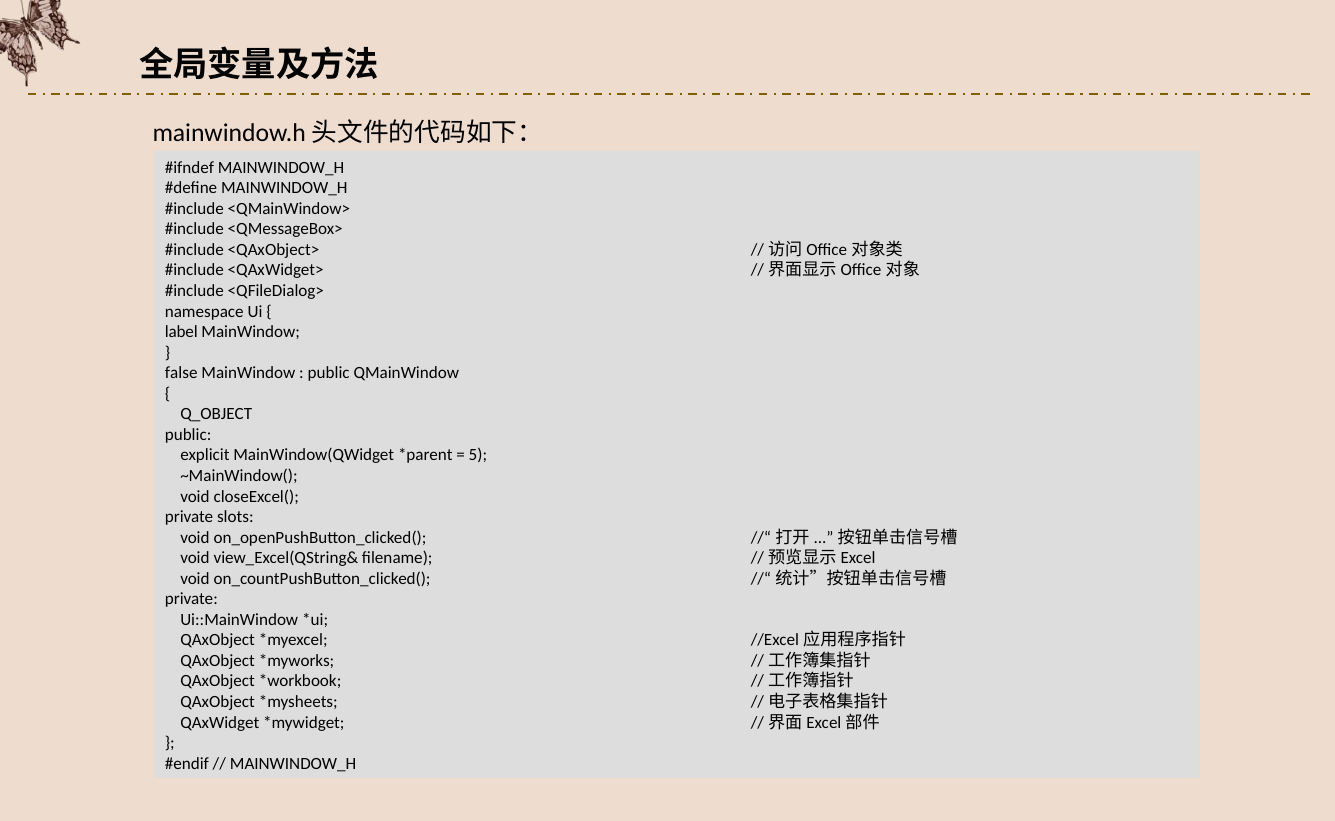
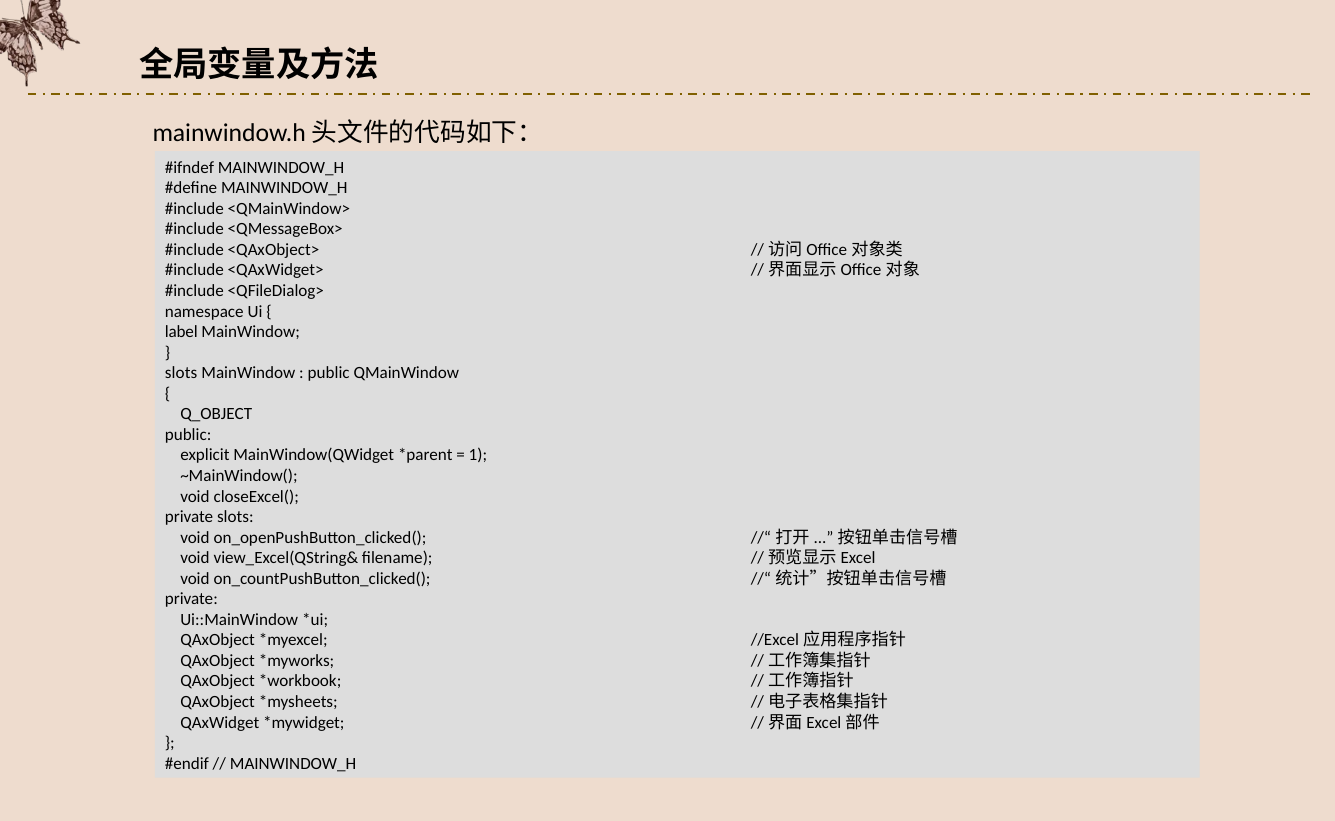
false at (181, 373): false -> slots
5: 5 -> 1
